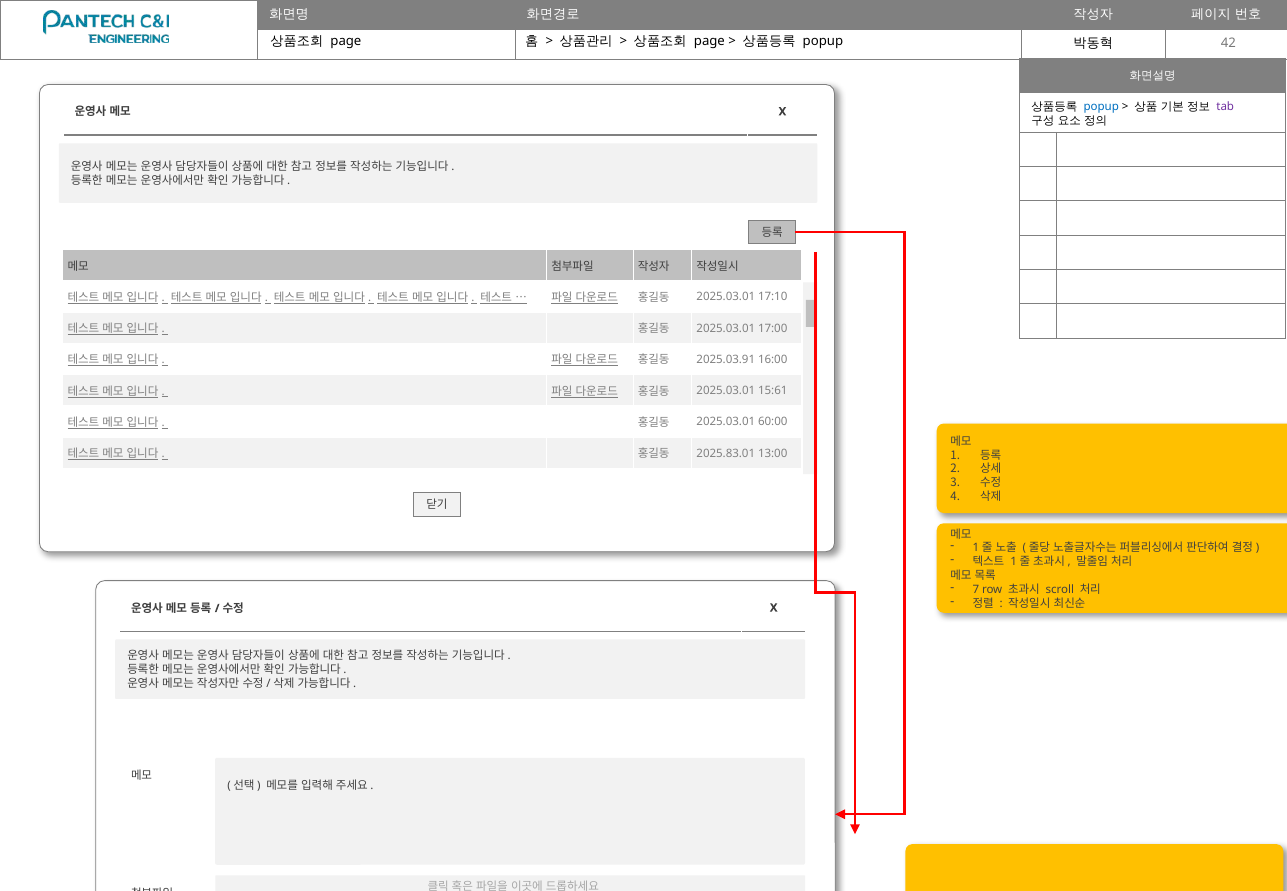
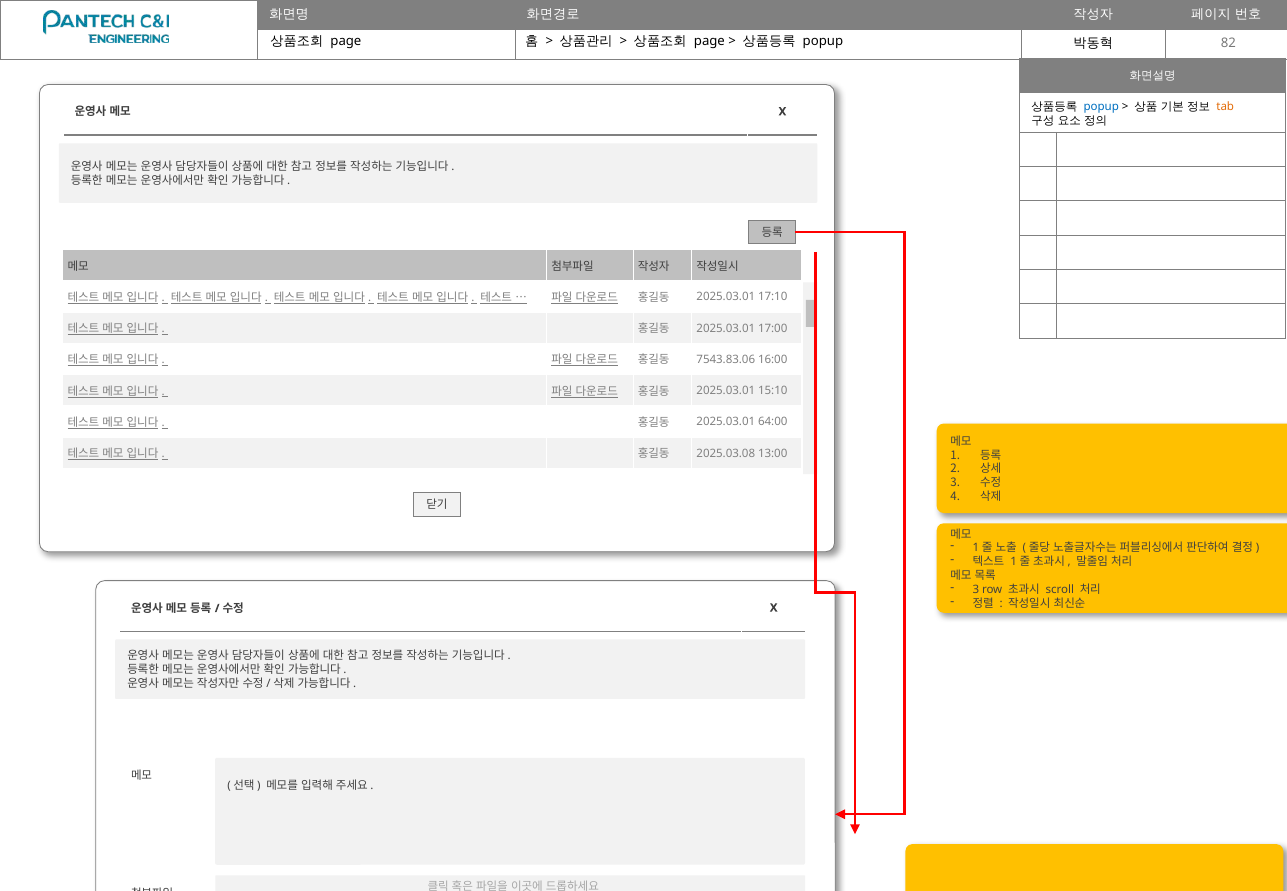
42: 42 -> 82
tab colour: purple -> orange
2025.03.91: 2025.03.91 -> 7543.83.06
15:61: 15:61 -> 15:10
60:00: 60:00 -> 64:00
2025.83.01: 2025.83.01 -> 2025.03.08
7 at (976, 590): 7 -> 3
